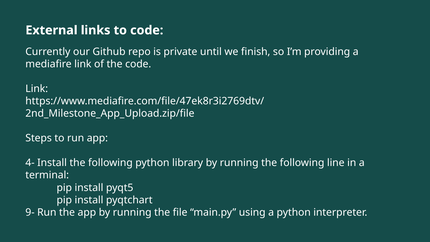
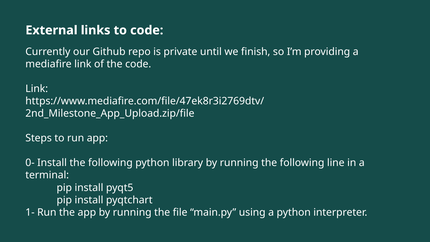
4-: 4- -> 0-
9-: 9- -> 1-
